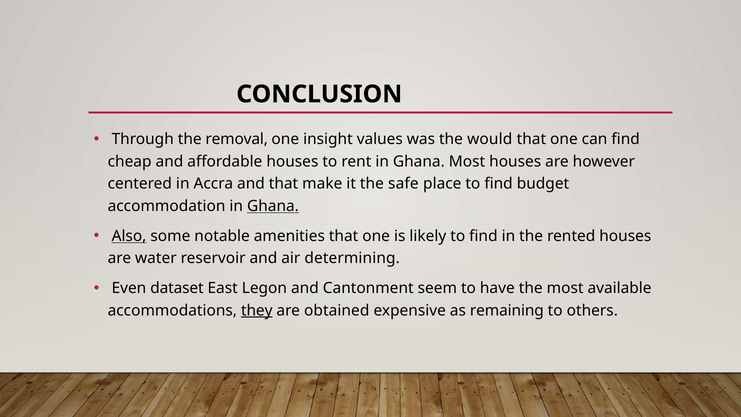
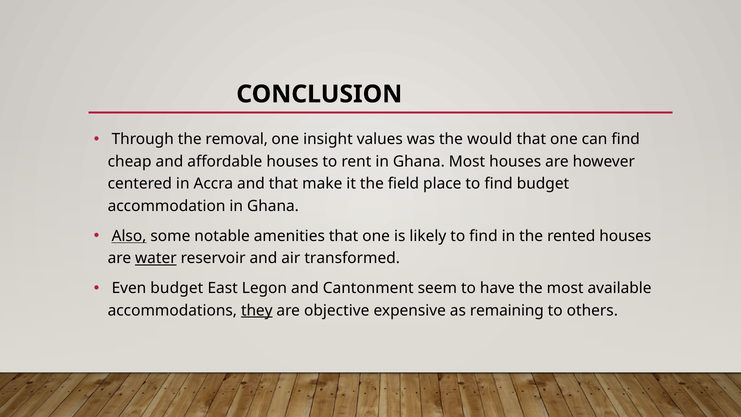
safe: safe -> field
Ghana at (273, 206) underline: present -> none
water underline: none -> present
determining: determining -> transformed
Even dataset: dataset -> budget
obtained: obtained -> objective
